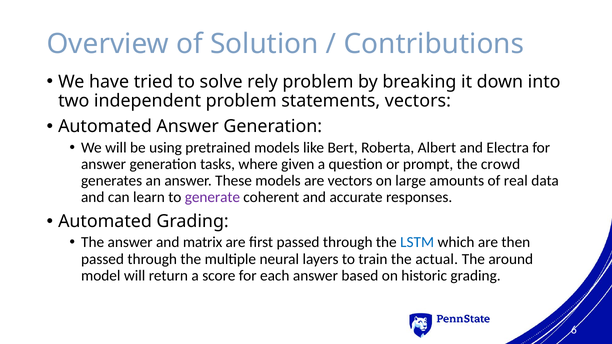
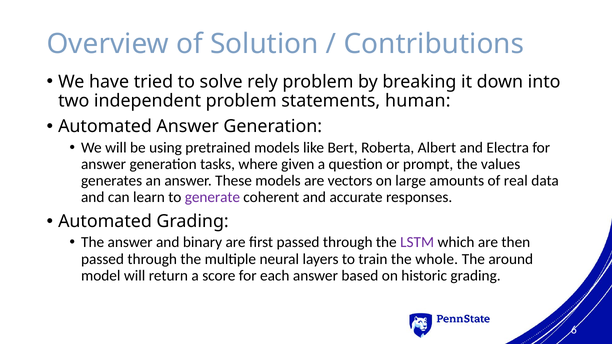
statements vectors: vectors -> human
crowd: crowd -> values
matrix: matrix -> binary
LSTM colour: blue -> purple
actual: actual -> whole
